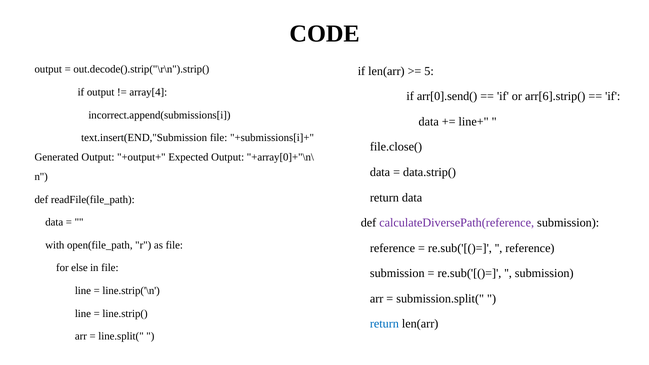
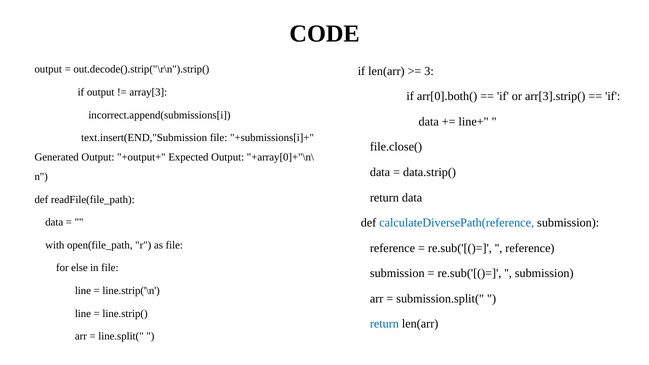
5: 5 -> 3
array[4: array[4 -> array[3
arr[0].send(: arr[0].send( -> arr[0].both(
arr[6].strip(: arr[6].strip( -> arr[3].strip(
calculateDiversePath(reference colour: purple -> blue
